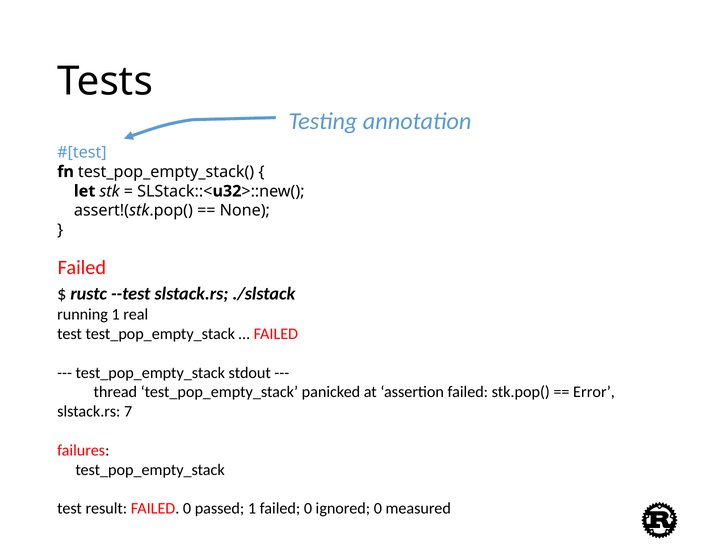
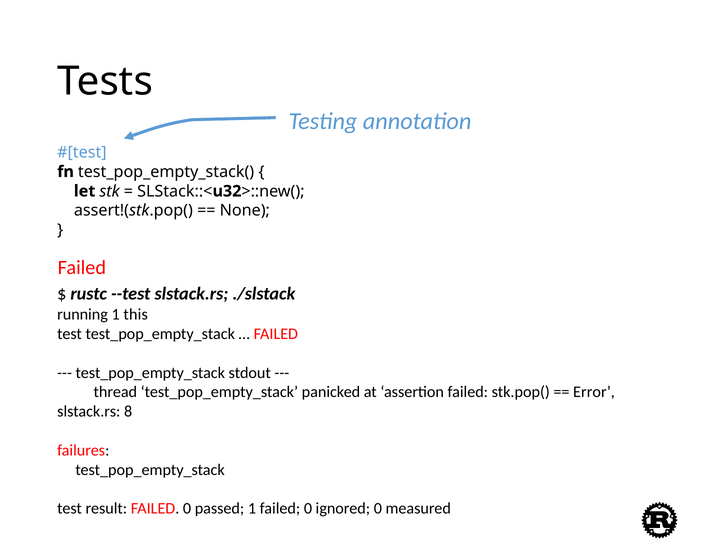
real: real -> this
7: 7 -> 8
